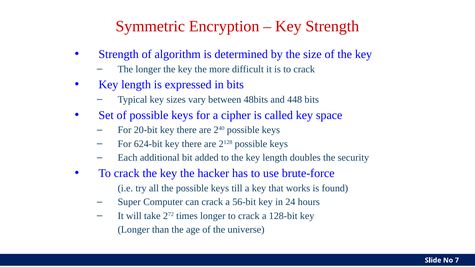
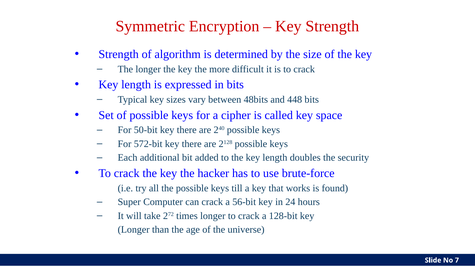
20-bit: 20-bit -> 50-bit
624-bit: 624-bit -> 572-bit
